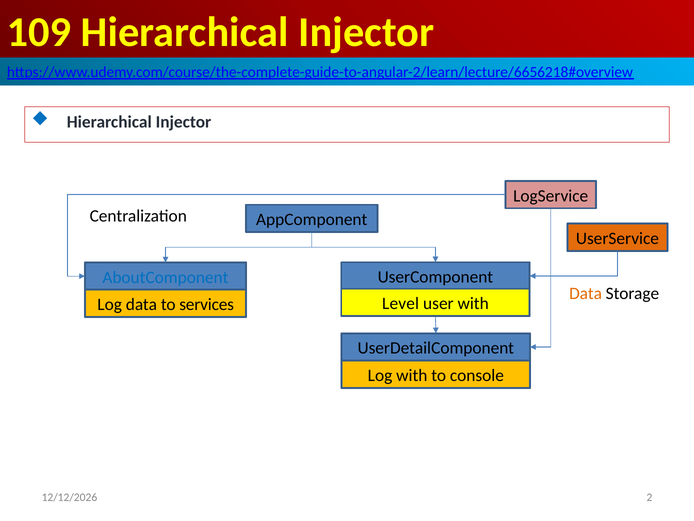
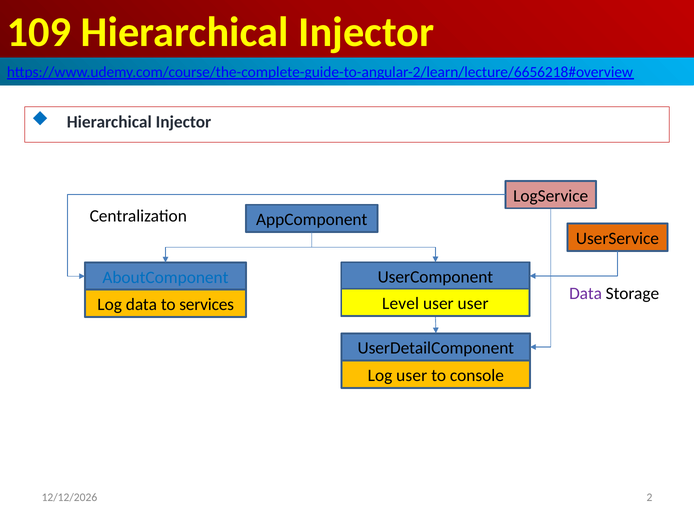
Data at (586, 293) colour: orange -> purple
user with: with -> user
Log with: with -> user
